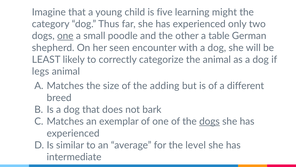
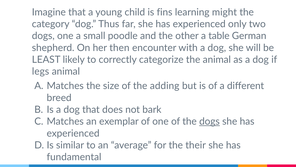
five: five -> fins
one at (65, 36) underline: present -> none
seen: seen -> then
level: level -> their
intermediate: intermediate -> fundamental
